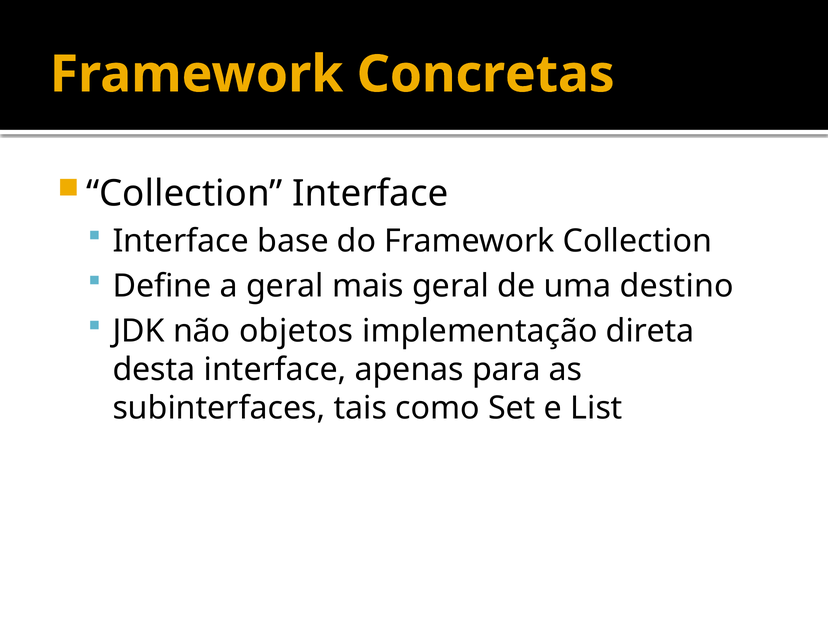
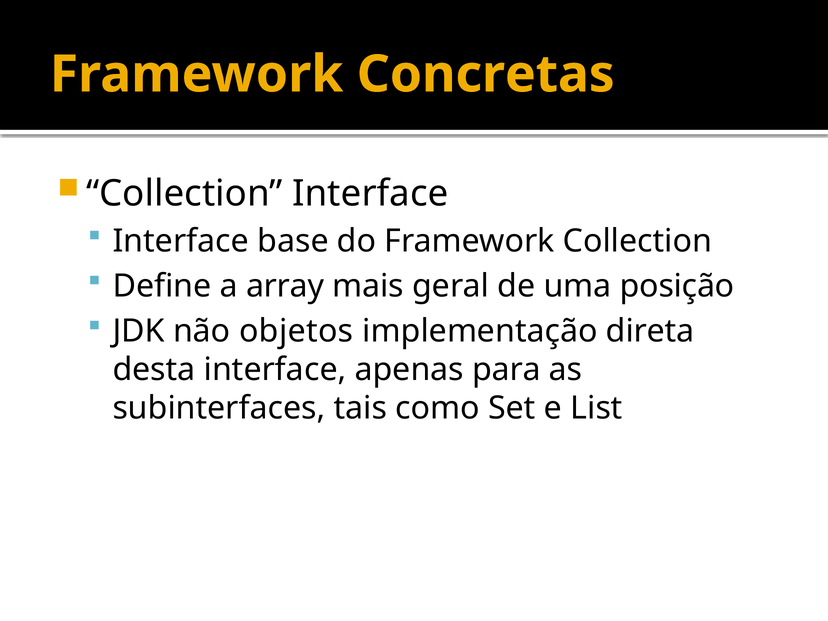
a geral: geral -> array
destino: destino -> posição
